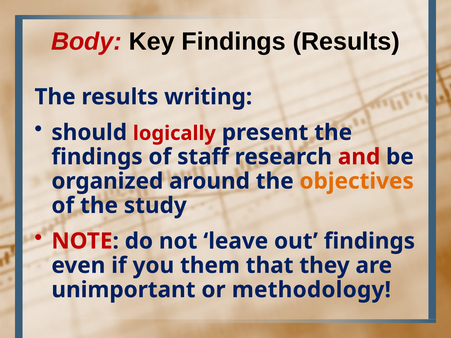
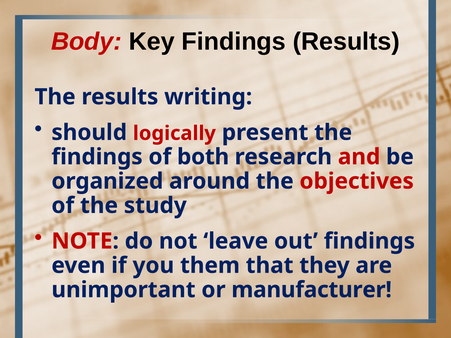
staff: staff -> both
objectives colour: orange -> red
methodology: methodology -> manufacturer
